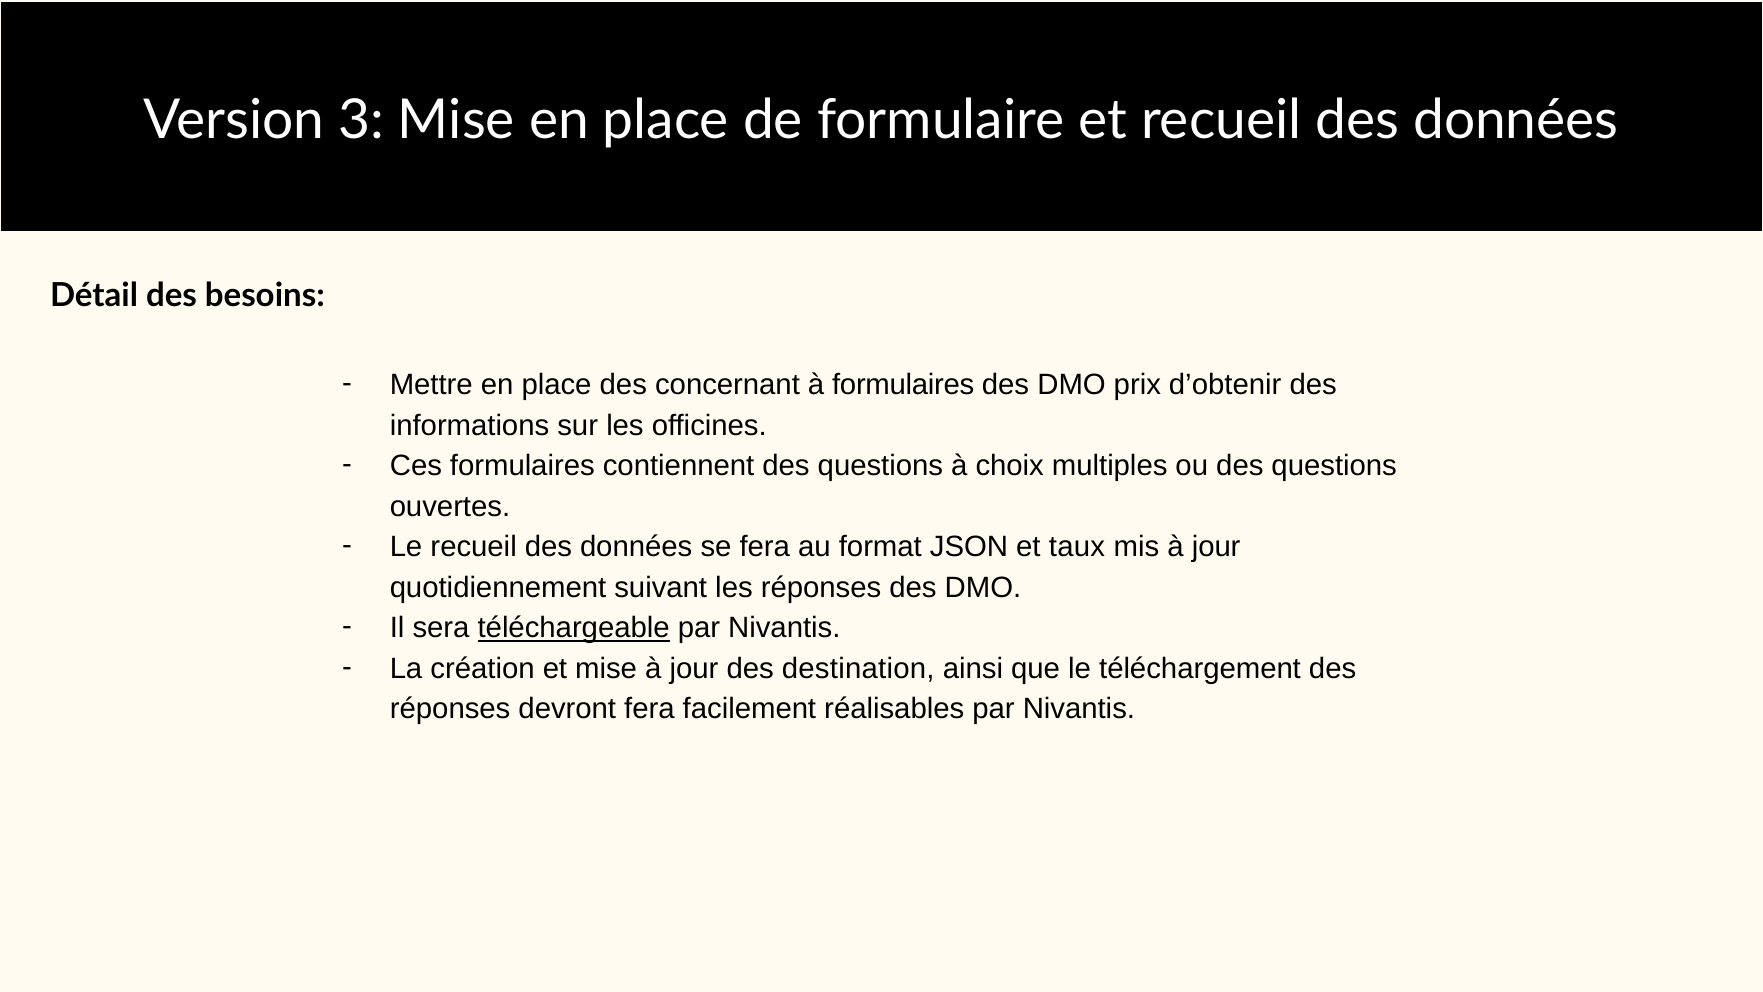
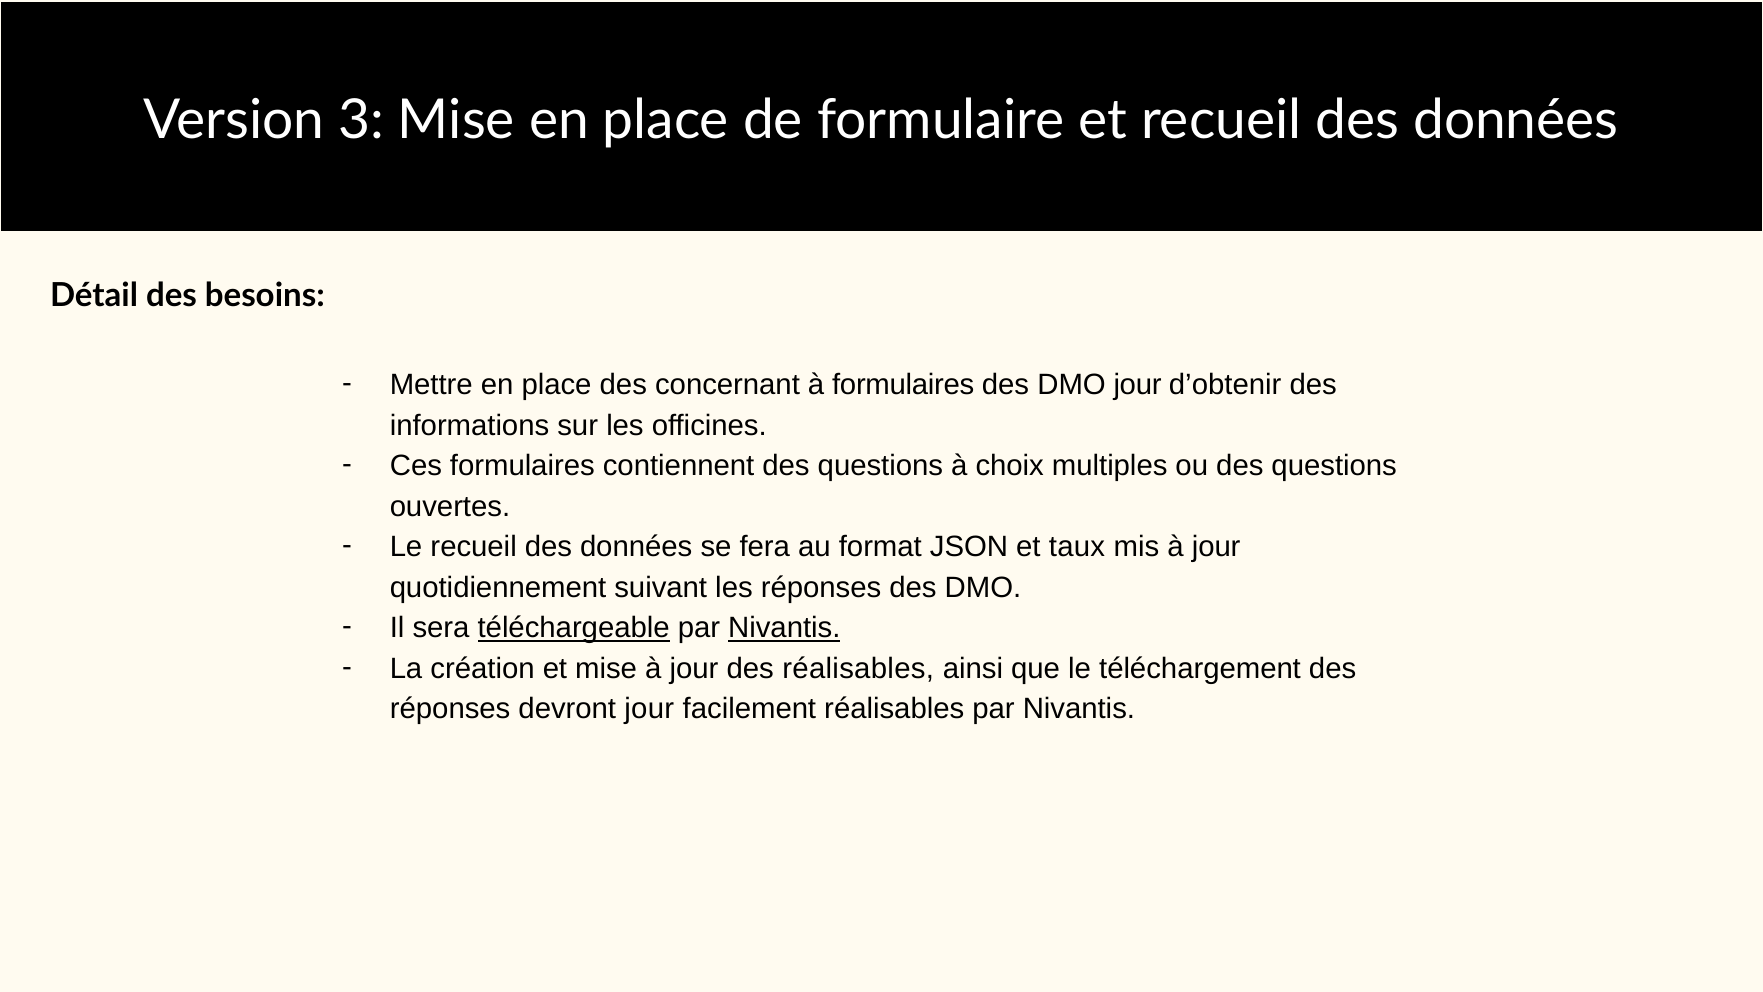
DMO prix: prix -> jour
Nivantis at (784, 628) underline: none -> present
des destination: destination -> réalisables
devront fera: fera -> jour
